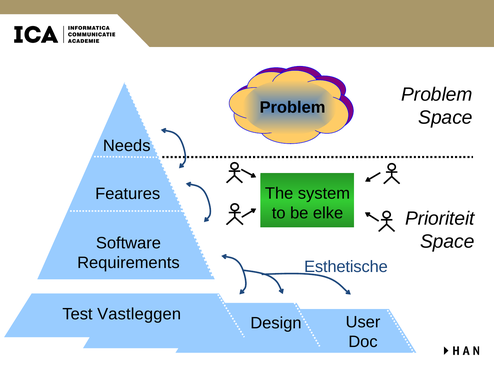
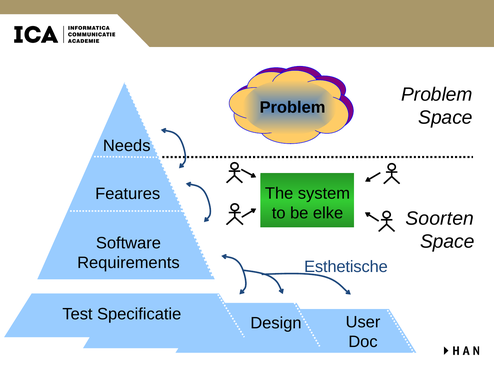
Prioriteit: Prioriteit -> Soorten
Vastleggen: Vastleggen -> Specificatie
